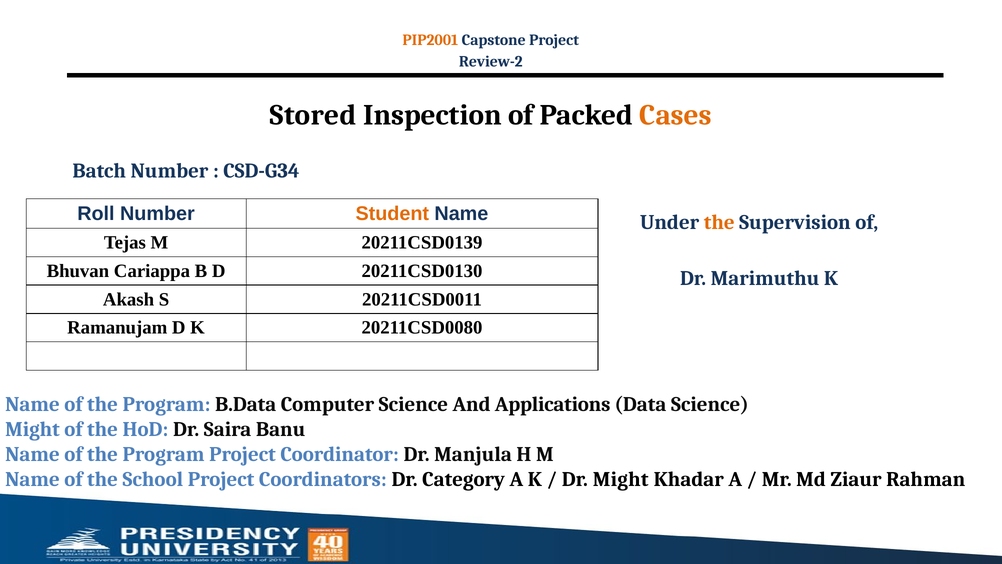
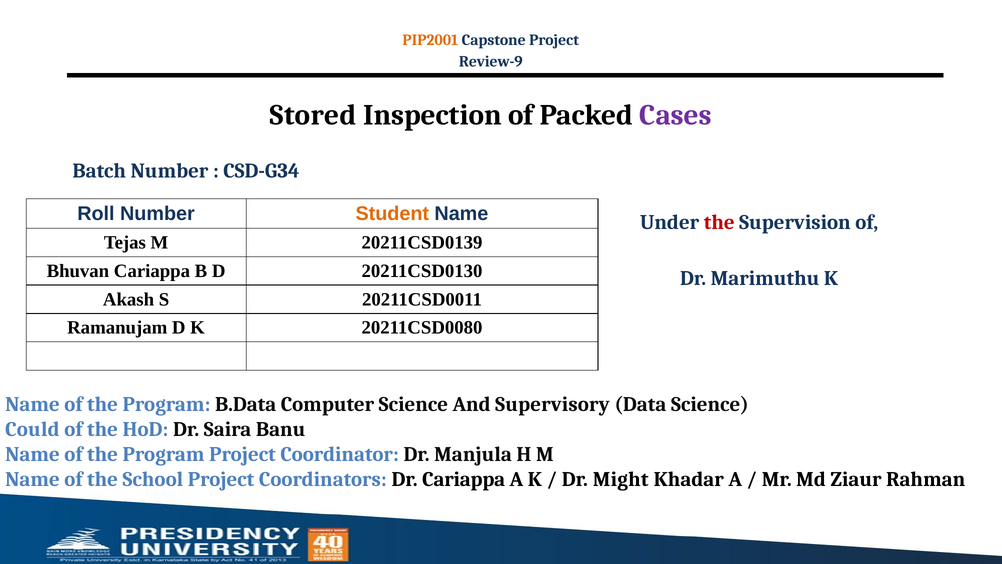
Review-2: Review-2 -> Review-9
Cases colour: orange -> purple
the at (719, 222) colour: orange -> red
Applications: Applications -> Supervisory
Might at (32, 429): Might -> Could
Dr Category: Category -> Cariappa
